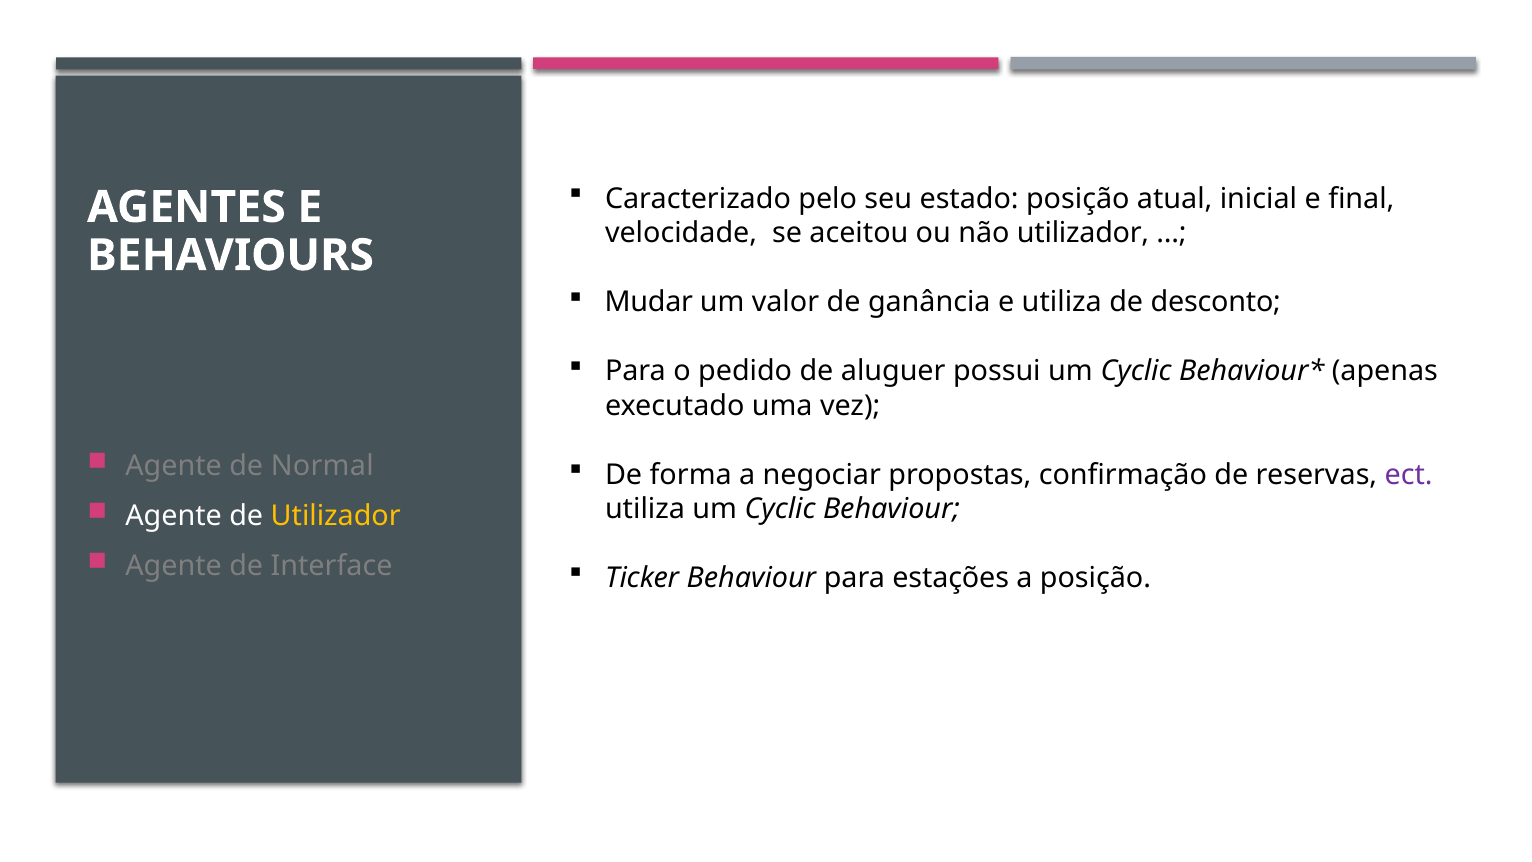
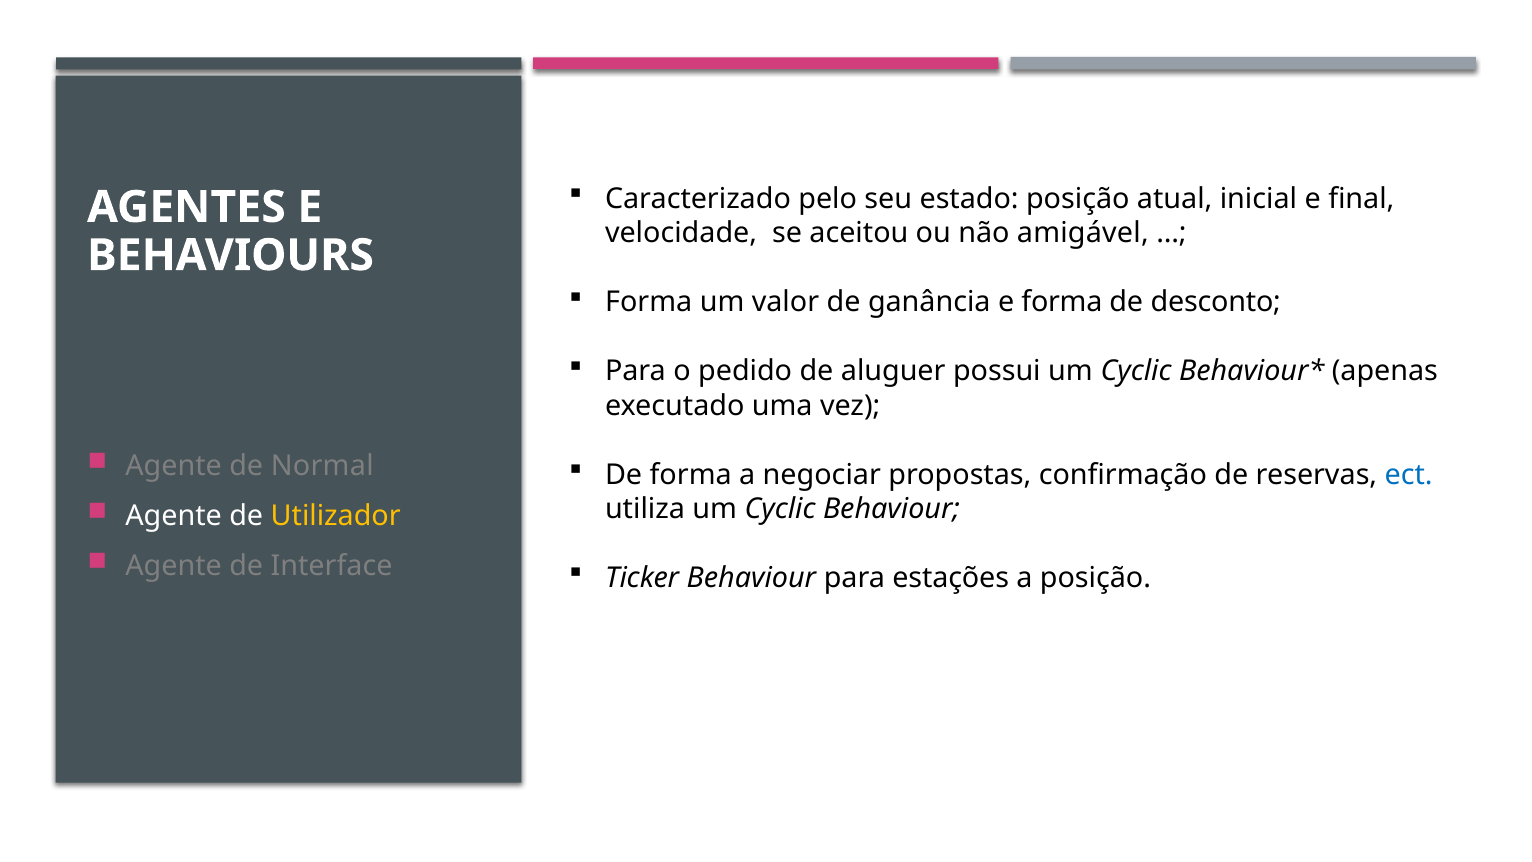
não utilizador: utilizador -> amigável
Mudar at (649, 302): Mudar -> Forma
e utiliza: utiliza -> forma
ect colour: purple -> blue
